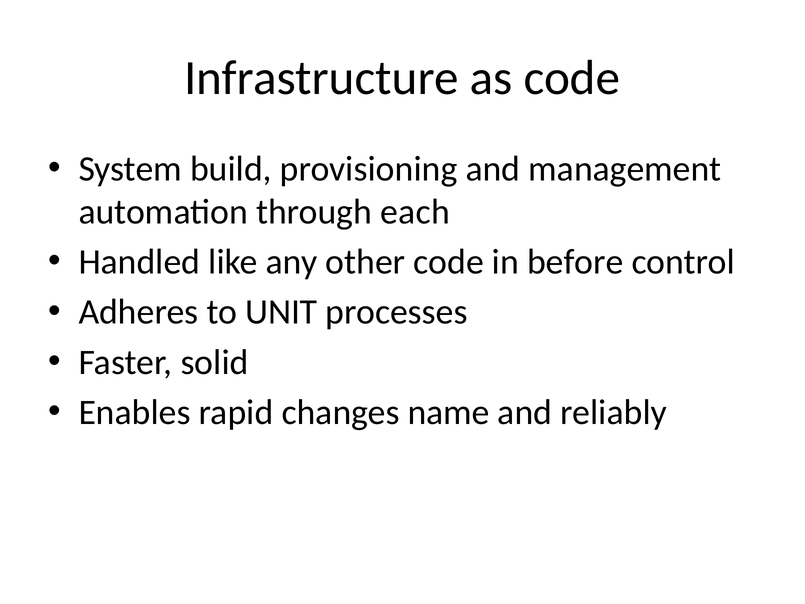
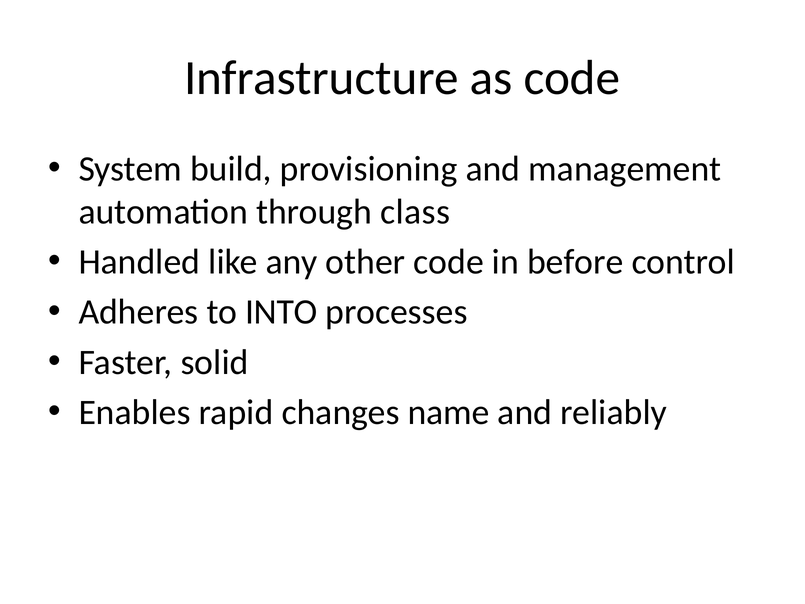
each: each -> class
UNIT: UNIT -> INTO
